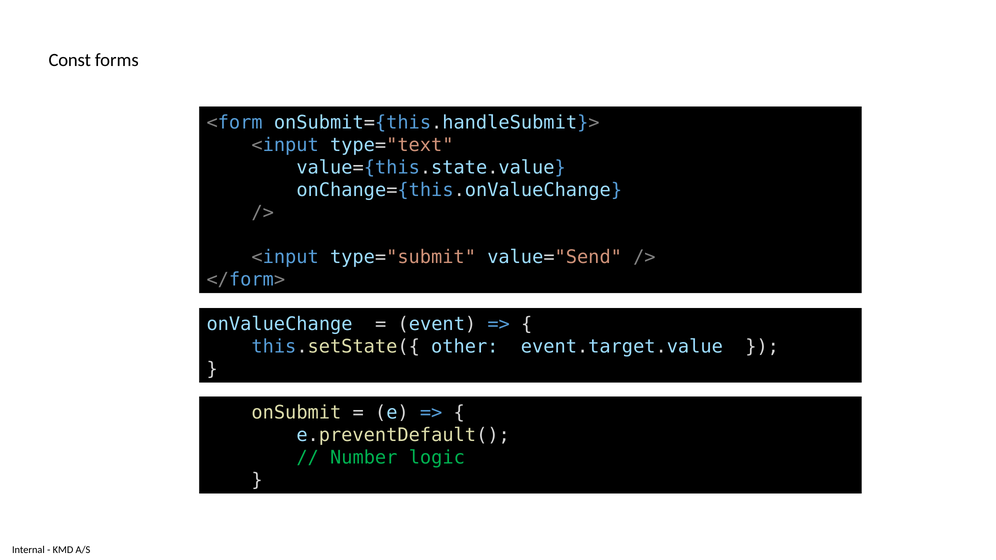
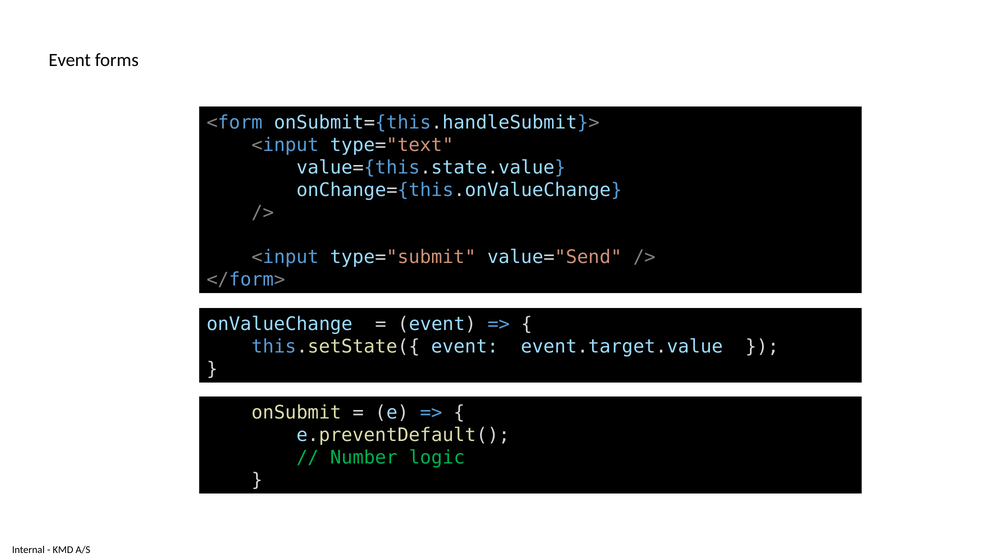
Const at (70, 60): Const -> Event
this.setState({ other: other -> event
